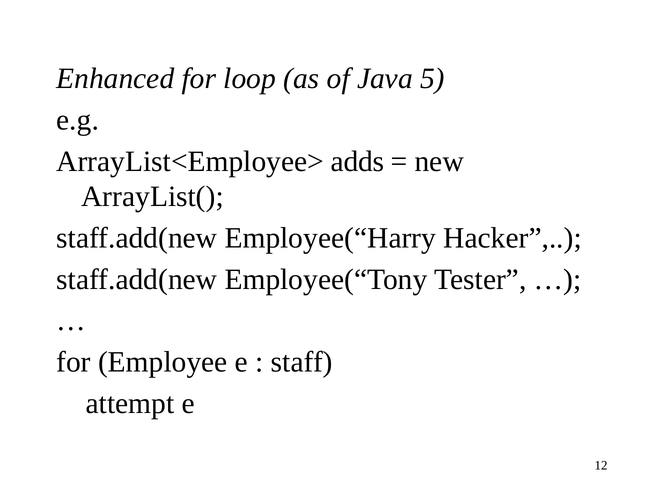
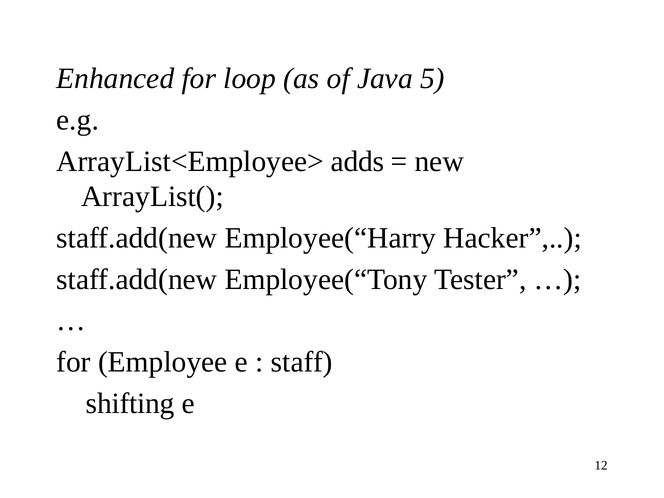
attempt: attempt -> shifting
